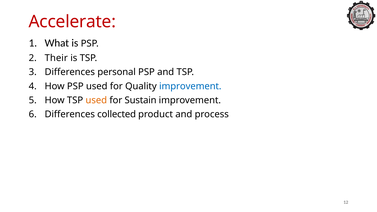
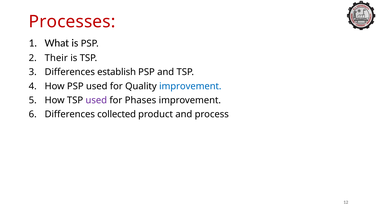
Accelerate: Accelerate -> Processes
personal: personal -> establish
used at (96, 100) colour: orange -> purple
Sustain: Sustain -> Phases
